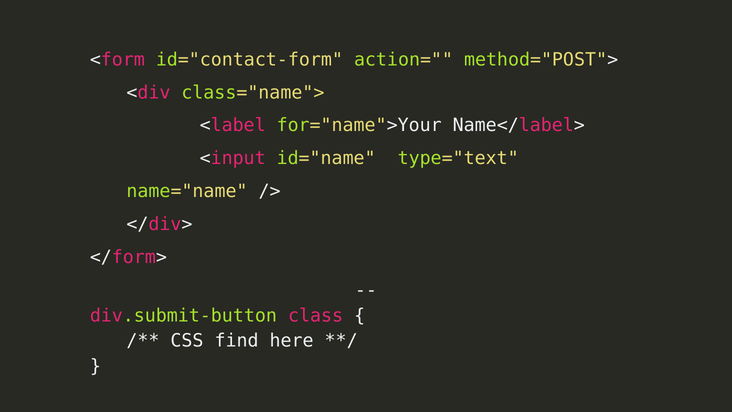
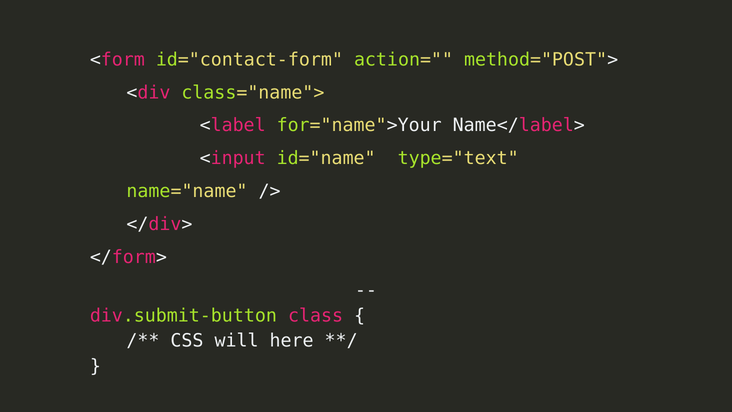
find: find -> will
